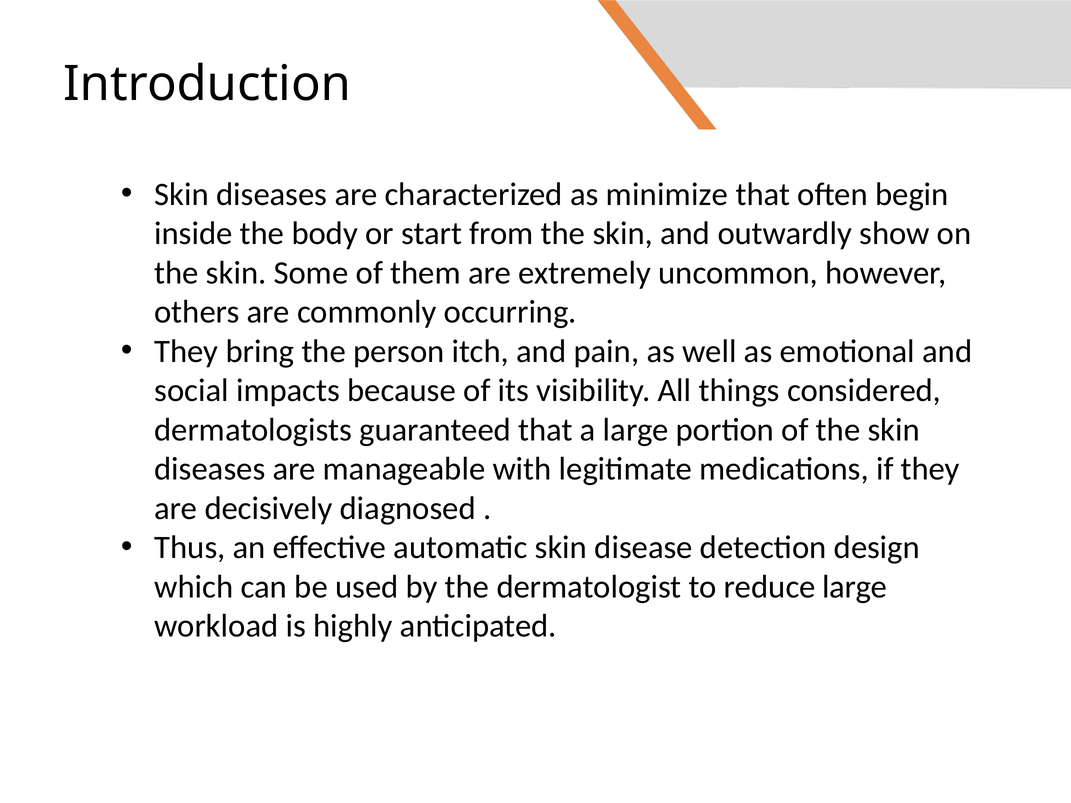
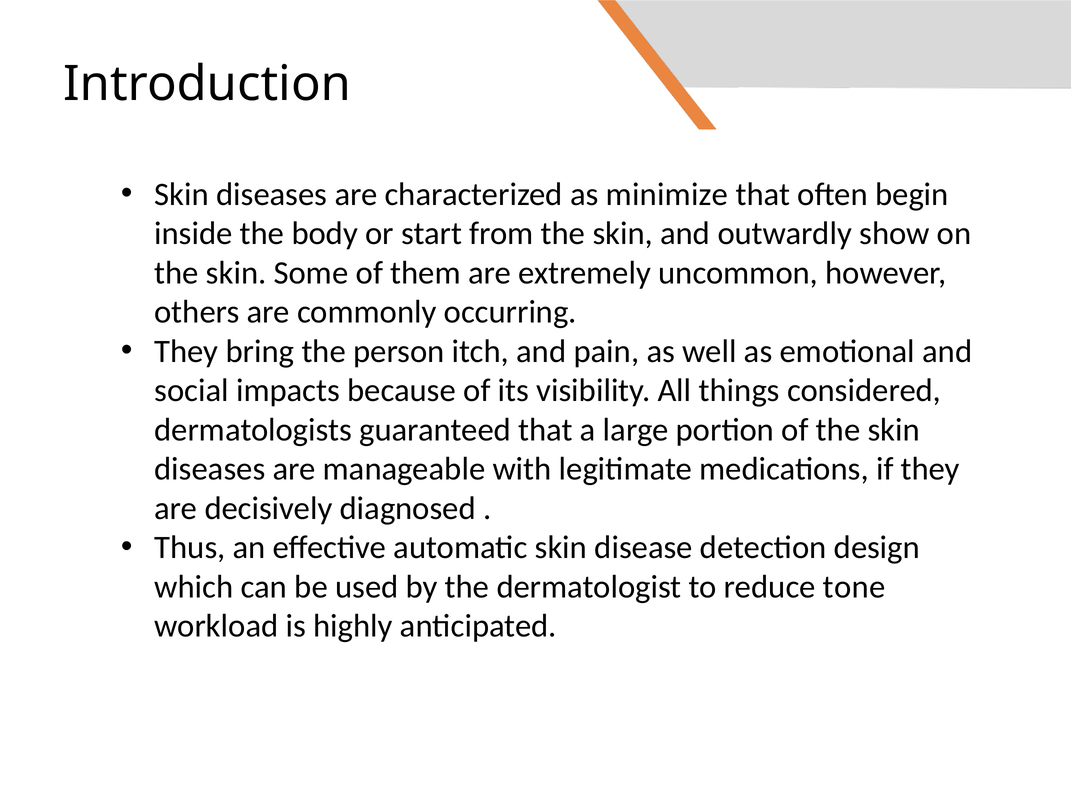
reduce large: large -> tone
